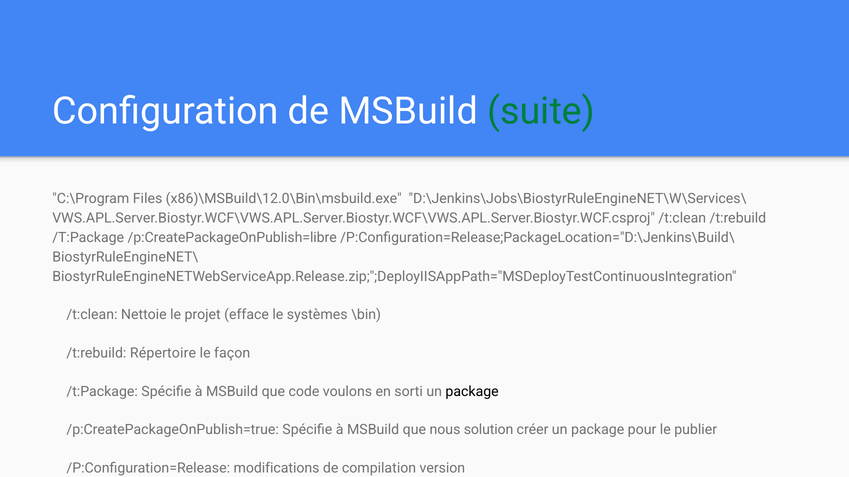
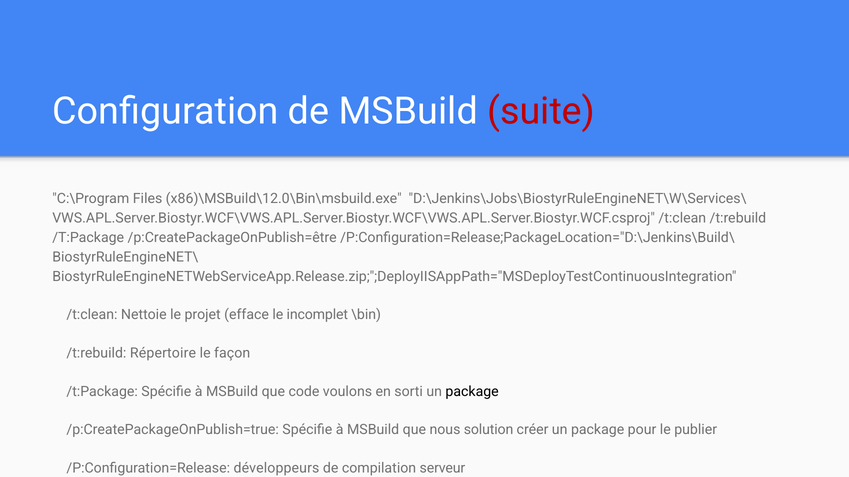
suite colour: green -> red
/p:CreatePackageOnPublish=libre: /p:CreatePackageOnPublish=libre -> /p:CreatePackageOnPublish=être
systèmes: systèmes -> incomplet
modifications: modifications -> développeurs
version: version -> serveur
